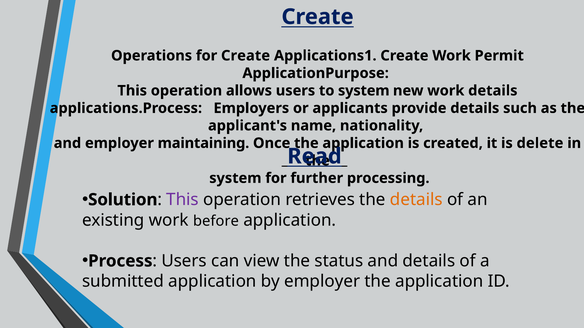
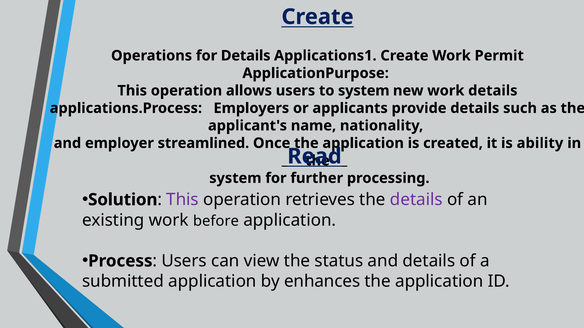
for Create: Create -> Details
maintaining: maintaining -> streamlined
delete: delete -> ability
details at (416, 200) colour: orange -> purple
by employer: employer -> enhances
